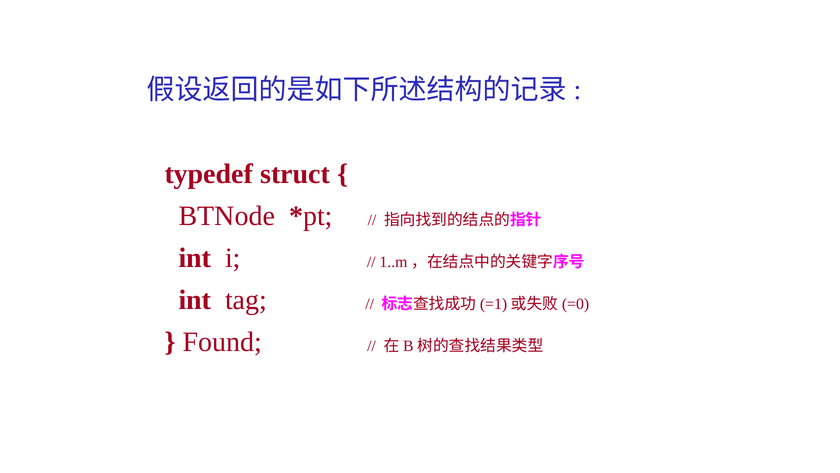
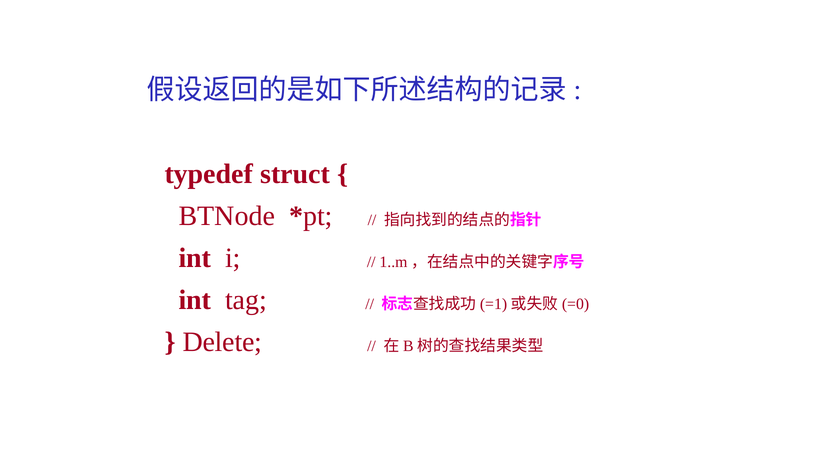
Found: Found -> Delete
